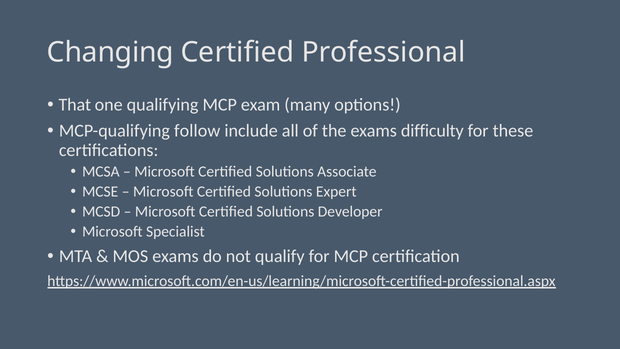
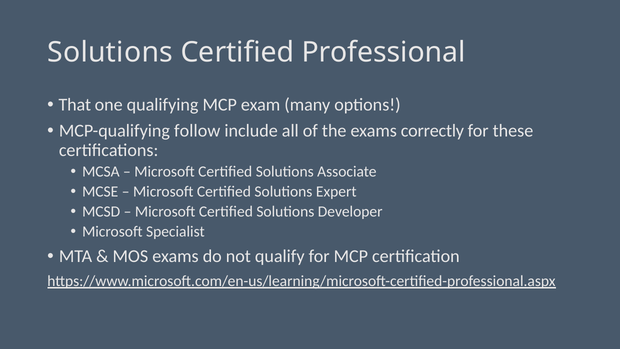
Changing at (110, 52): Changing -> Solutions
difficulty: difficulty -> correctly
